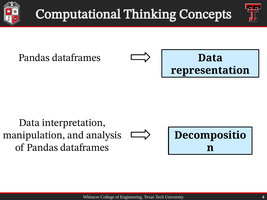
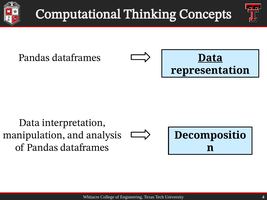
Data at (210, 58) underline: none -> present
